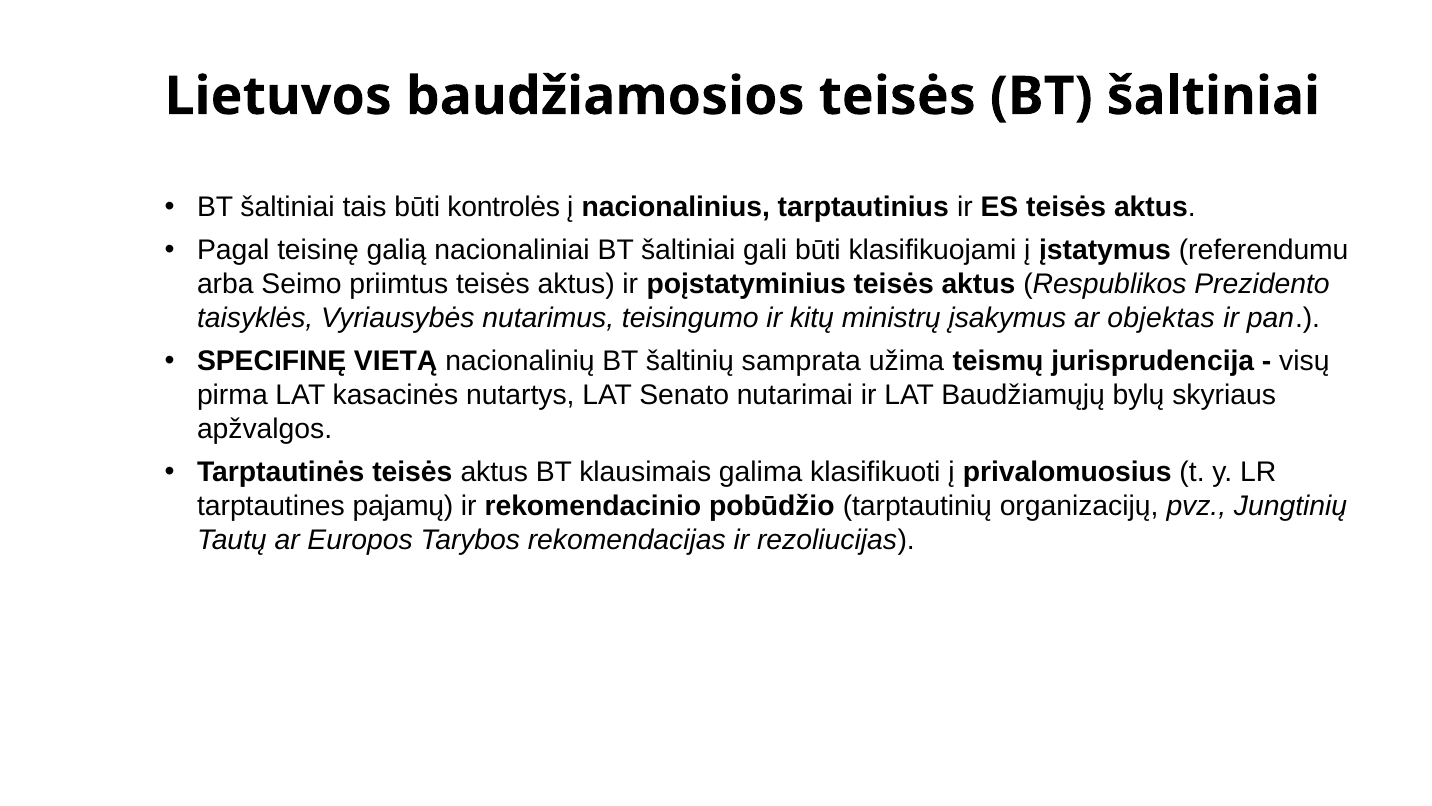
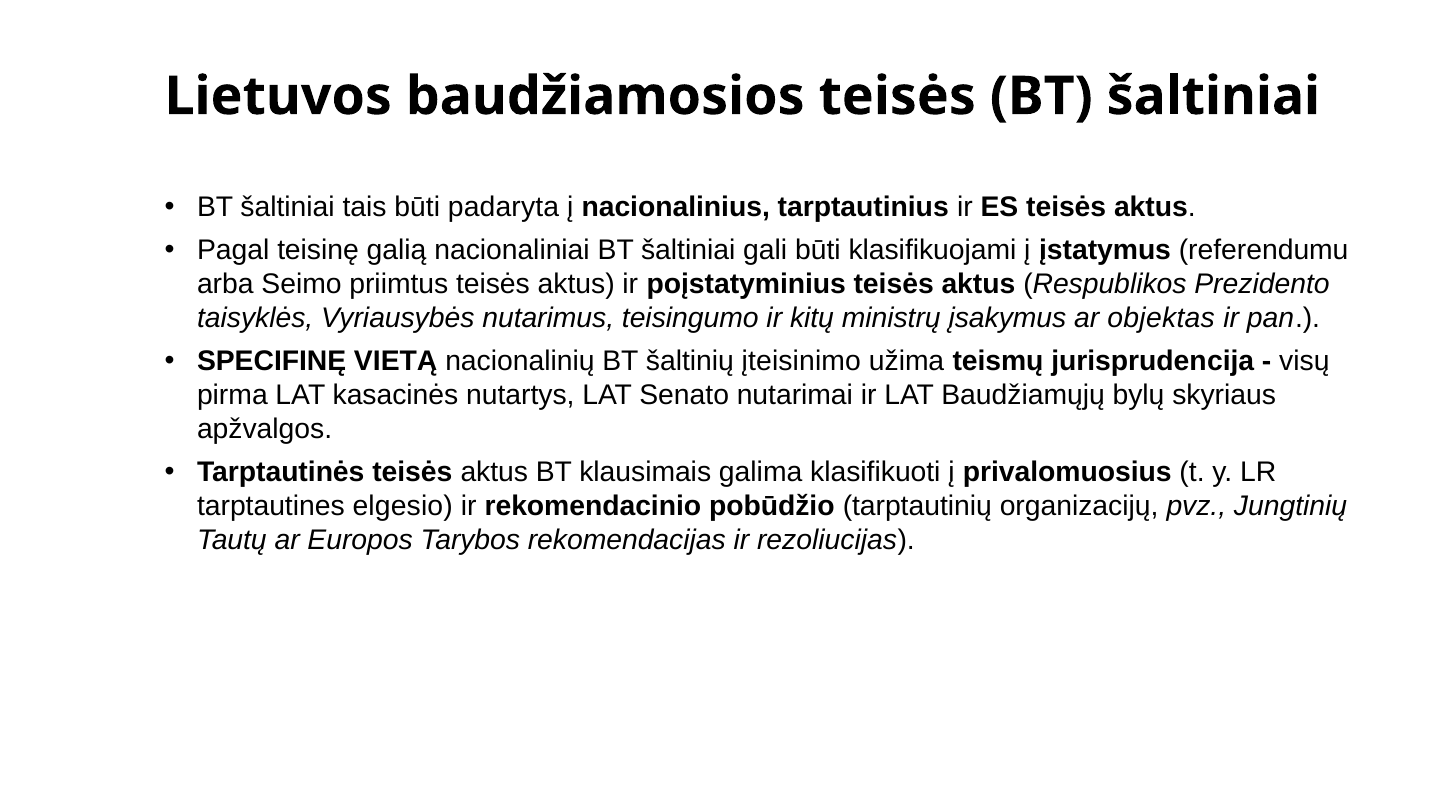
kontrolės: kontrolės -> padaryta
samprata: samprata -> įteisinimo
pajamų: pajamų -> elgesio
